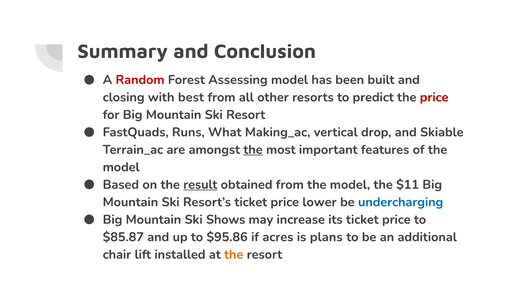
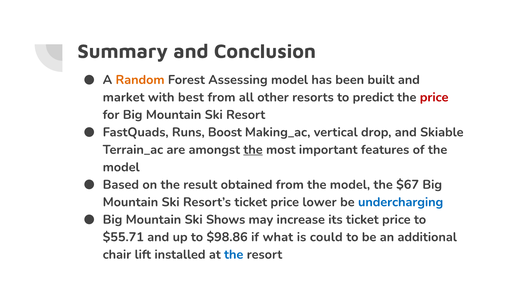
Random colour: red -> orange
closing: closing -> market
What: What -> Boost
result underline: present -> none
$11: $11 -> $67
$85.87: $85.87 -> $55.71
$95.86: $95.86 -> $98.86
acres: acres -> what
plans: plans -> could
the at (234, 255) colour: orange -> blue
